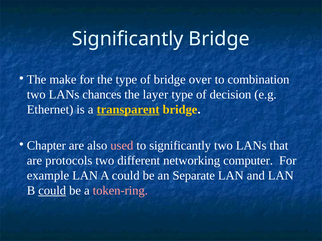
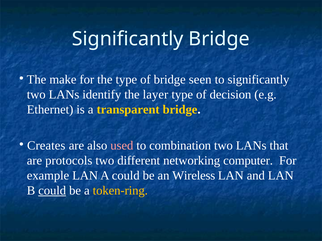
over: over -> seen
to combination: combination -> significantly
chances: chances -> identify
transparent underline: present -> none
Chapter: Chapter -> Creates
to significantly: significantly -> combination
Separate: Separate -> Wireless
token-ring colour: pink -> yellow
